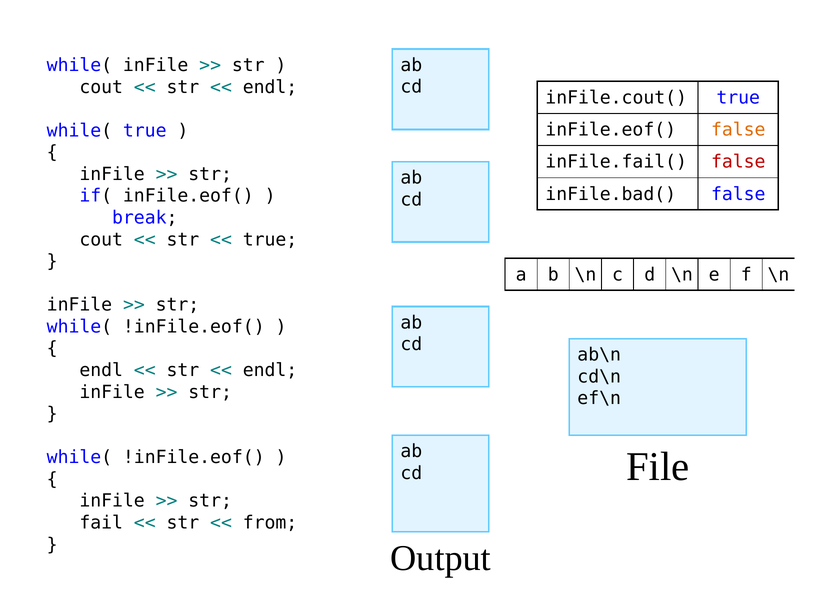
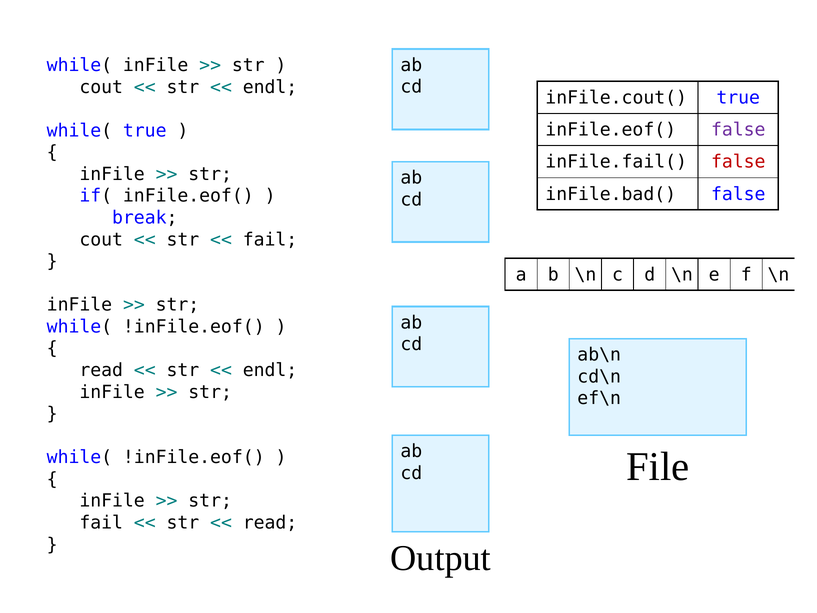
false at (738, 130) colour: orange -> purple
true at (270, 239): true -> fail
endl at (101, 370): endl -> read
from at (270, 523): from -> read
